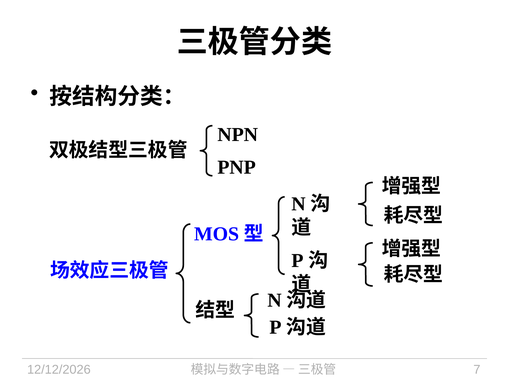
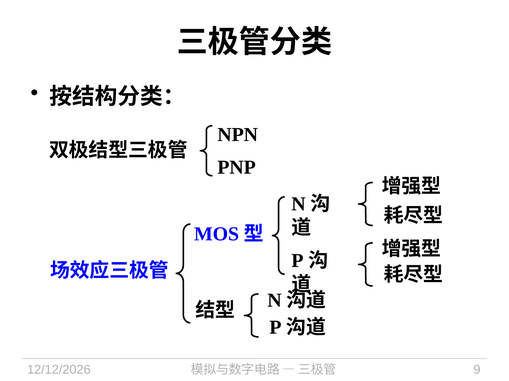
7: 7 -> 9
